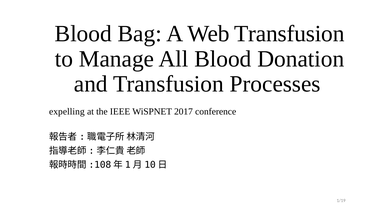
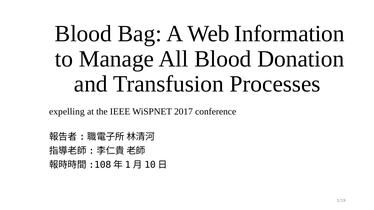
Web Transfusion: Transfusion -> Information
